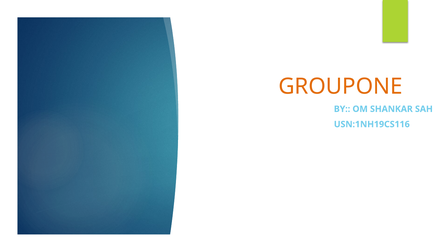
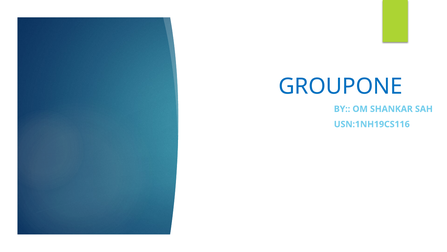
GROUPONE colour: orange -> blue
